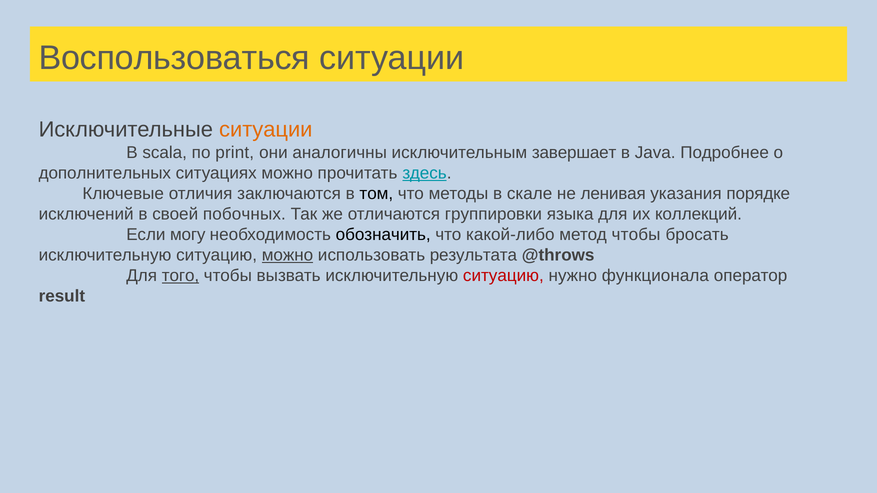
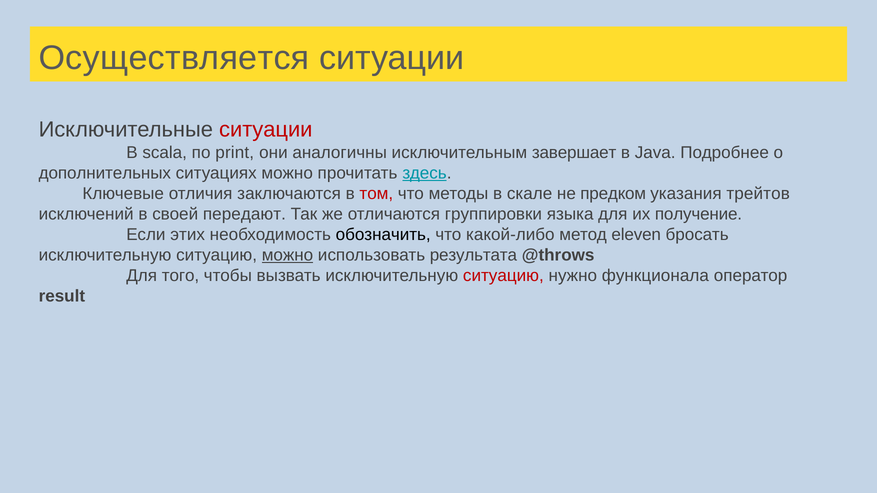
Воспользоваться: Воспользоваться -> Осуществляется
ситуации at (266, 130) colour: orange -> red
том colour: black -> red
ленивая: ленивая -> предком
порядке: порядке -> трейтов
побочных: побочных -> передают
коллeкций: коллeкций -> получение
могу: могу -> этих
метод чтобы: чтобы -> eleven
того underline: present -> none
